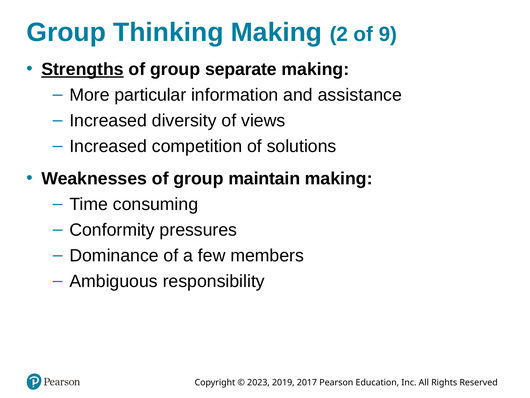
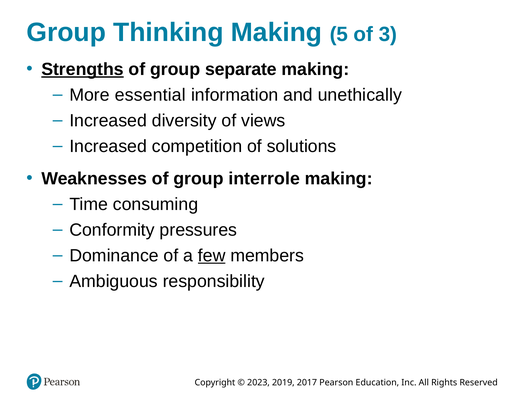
2: 2 -> 5
9: 9 -> 3
particular: particular -> essential
assistance: assistance -> unethically
maintain: maintain -> interrole
few underline: none -> present
